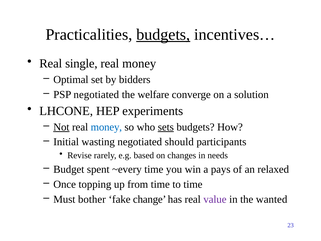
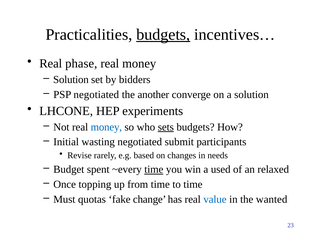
single: single -> phase
Optimal at (71, 79): Optimal -> Solution
welfare: welfare -> another
Not underline: present -> none
should: should -> submit
time at (154, 169) underline: none -> present
pays: pays -> used
bother: bother -> quotas
value colour: purple -> blue
